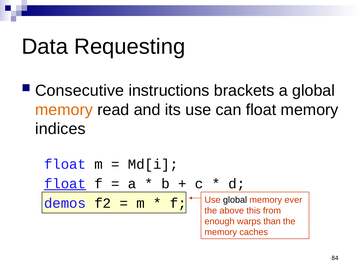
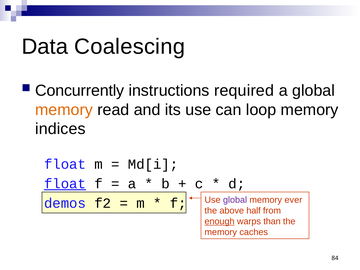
Requesting: Requesting -> Coalescing
Consecutive: Consecutive -> Concurrently
brackets: brackets -> required
can float: float -> loop
global at (235, 200) colour: black -> purple
this: this -> half
enough underline: none -> present
